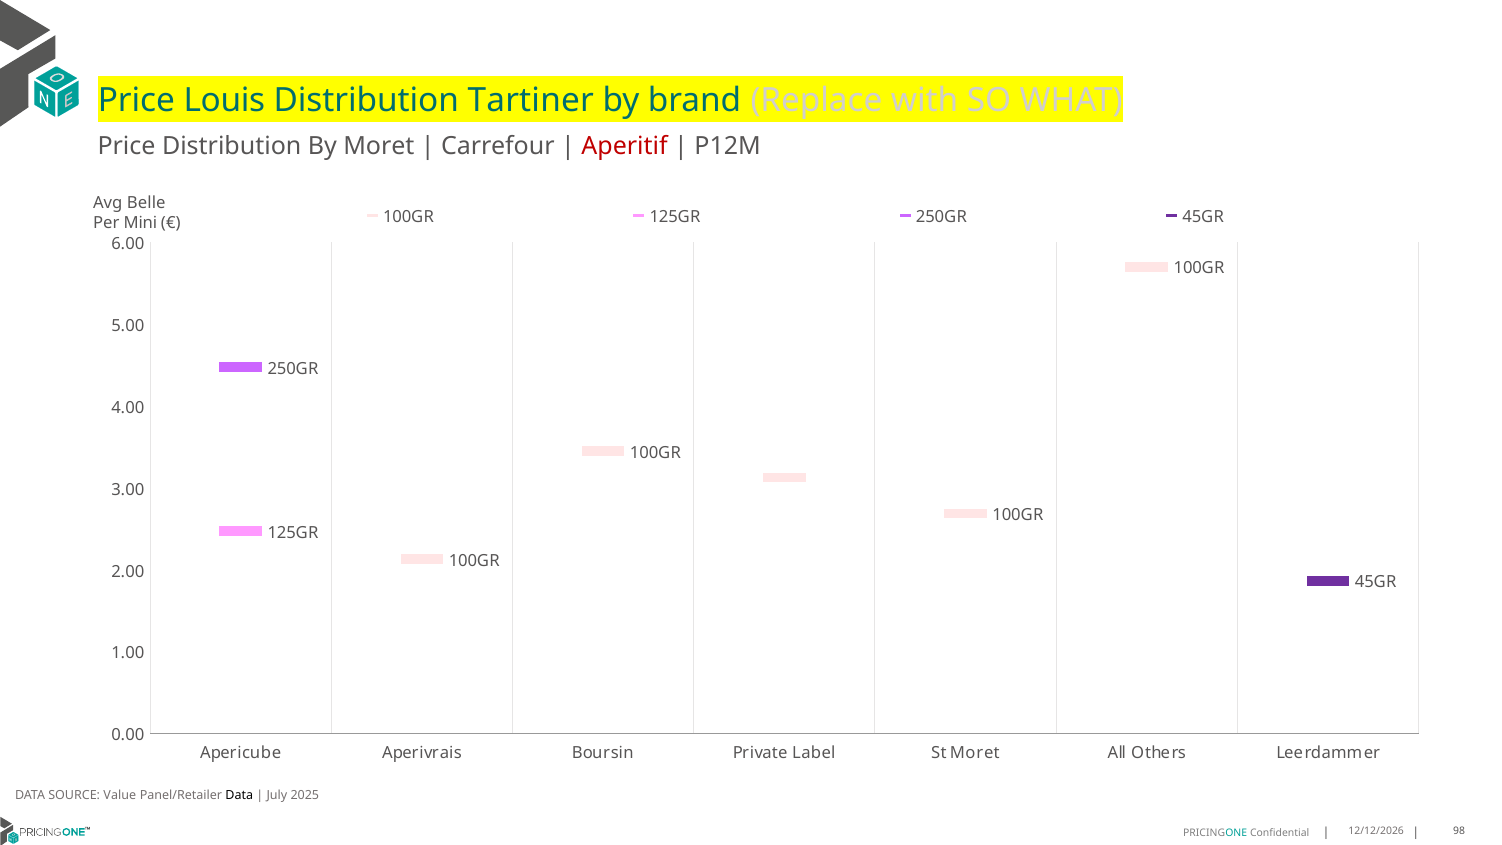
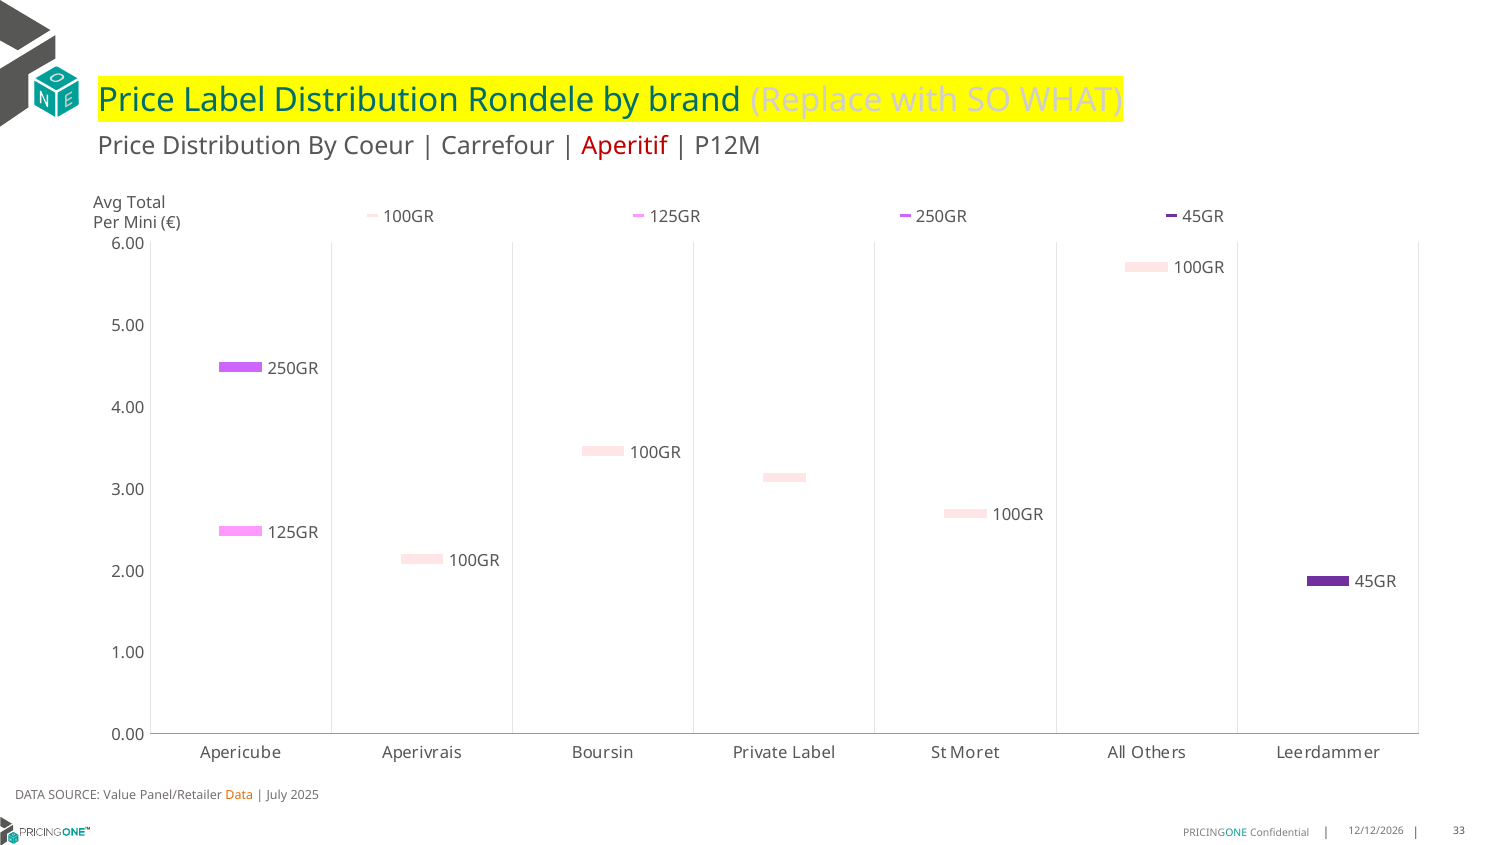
Price Louis: Louis -> Label
Tartiner: Tartiner -> Rondele
By Moret: Moret -> Coeur
Belle: Belle -> Total
Data at (239, 796) colour: black -> orange
98: 98 -> 33
